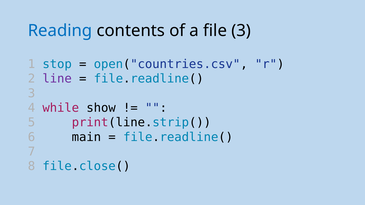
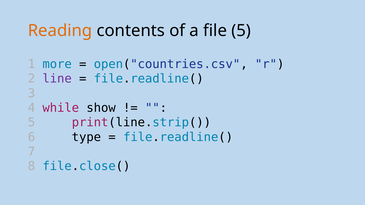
Reading colour: blue -> orange
file 3: 3 -> 5
stop: stop -> more
main: main -> type
